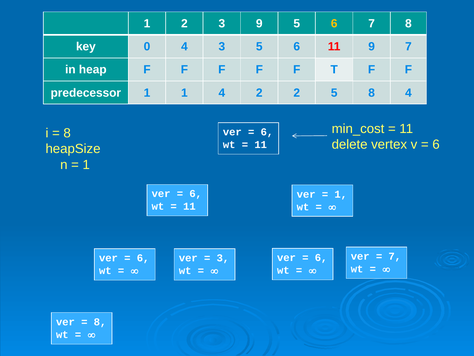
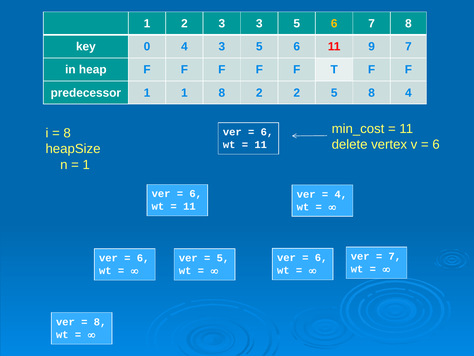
3 9: 9 -> 3
1 4: 4 -> 8
1 at (341, 194): 1 -> 4
3 at (223, 258): 3 -> 5
